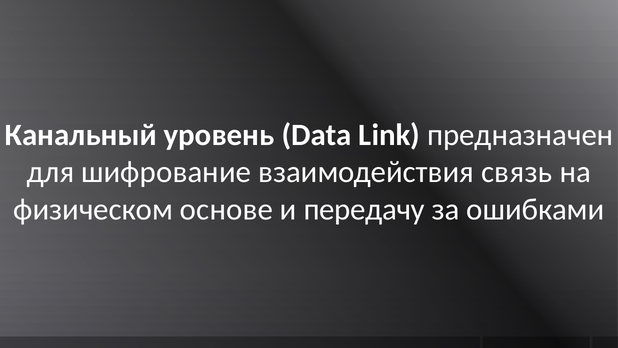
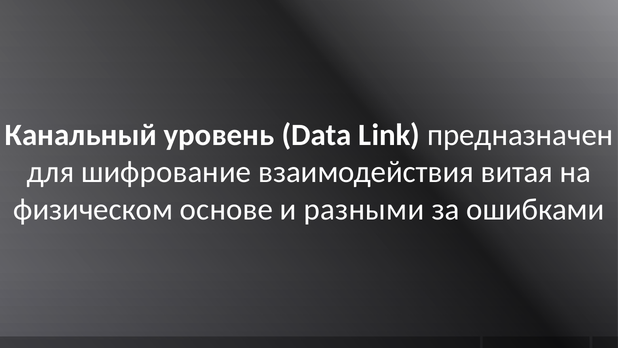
связь: связь -> витая
передачу: передачу -> разными
